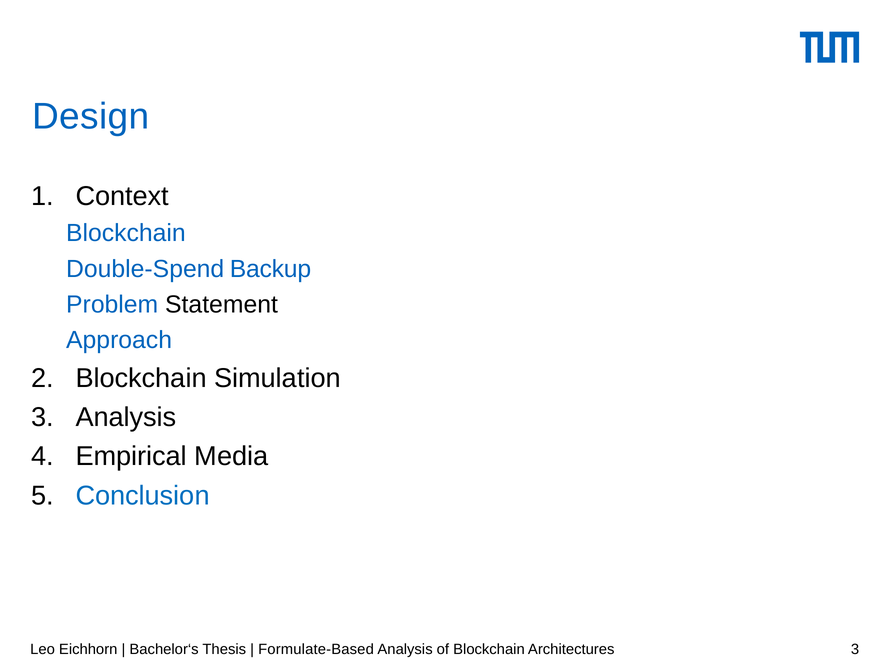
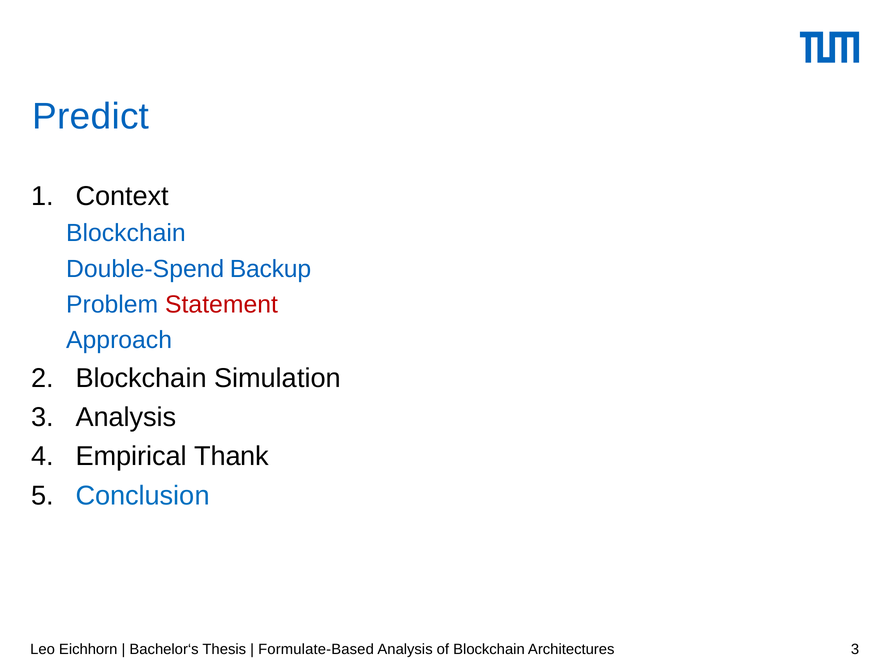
Design: Design -> Predict
Statement colour: black -> red
Media: Media -> Thank
